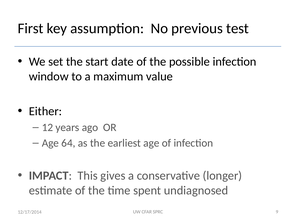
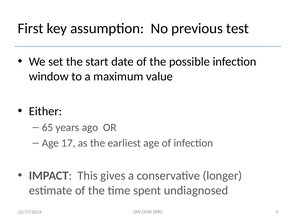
12: 12 -> 65
64: 64 -> 17
